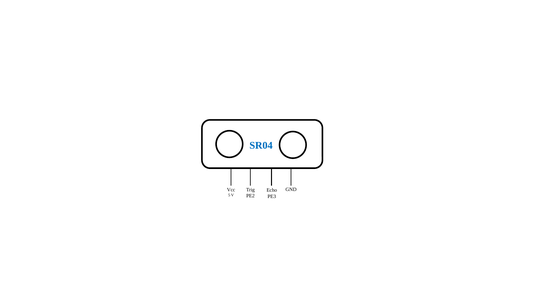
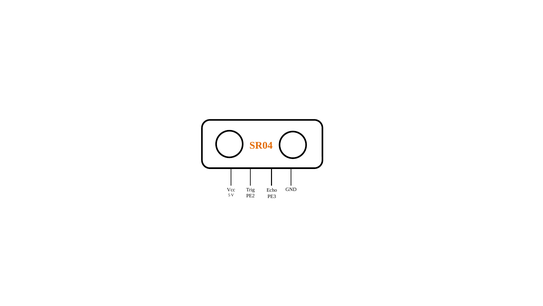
SR04 colour: blue -> orange
